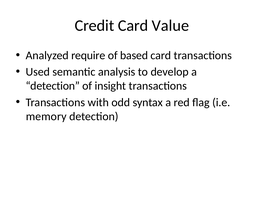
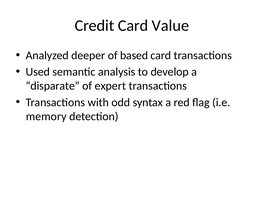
require: require -> deeper
detection at (53, 86): detection -> disparate
insight: insight -> expert
